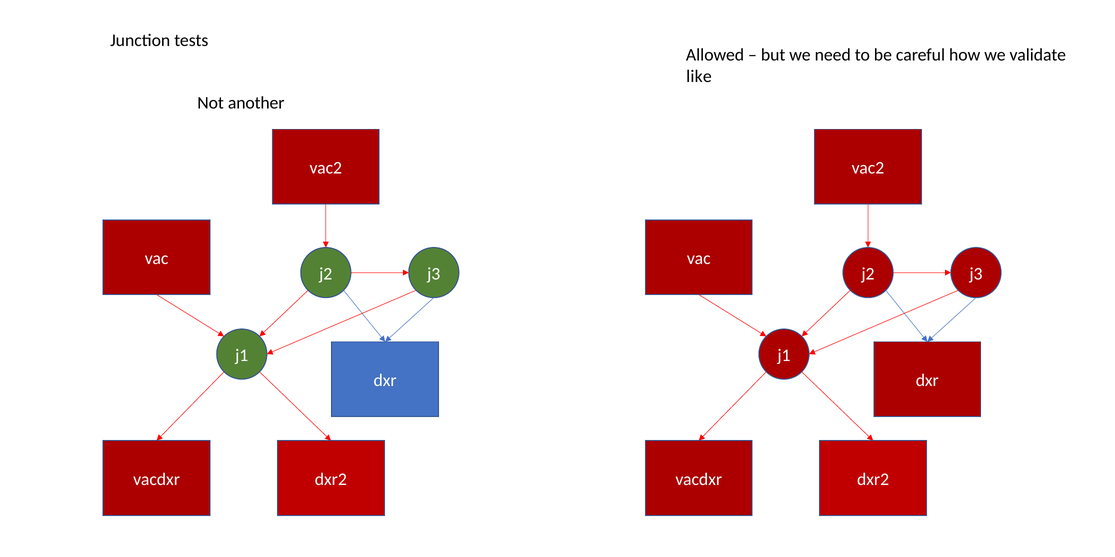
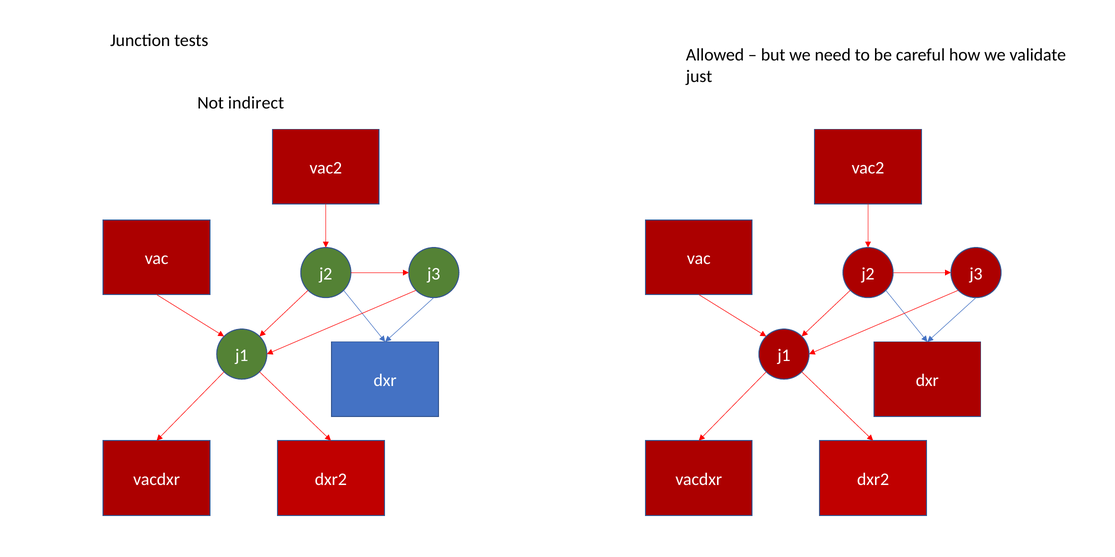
like: like -> just
another: another -> indirect
